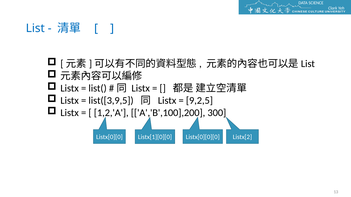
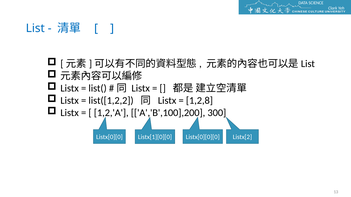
list([3,9,5: list([3,9,5 -> list([1,2,2
9,2,5: 9,2,5 -> 1,2,8
